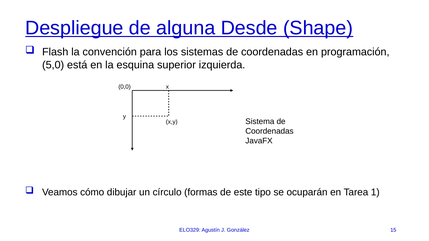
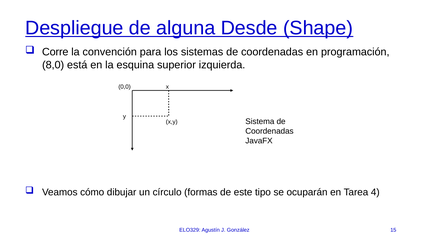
Flash: Flash -> Corre
5,0: 5,0 -> 8,0
1: 1 -> 4
